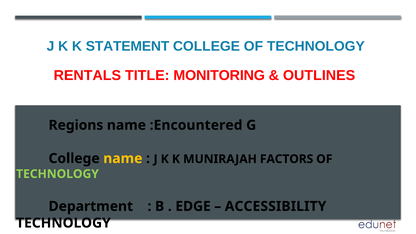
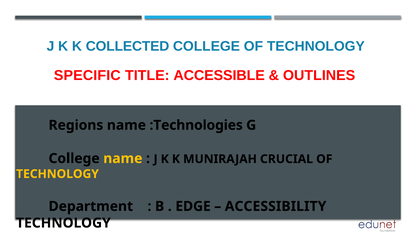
STATEMENT: STATEMENT -> COLLECTED
RENTALS: RENTALS -> SPECIFIC
MONITORING: MONITORING -> ACCESSIBLE
:Encountered: :Encountered -> :Technologies
FACTORS: FACTORS -> CRUCIAL
TECHNOLOGY at (57, 174) colour: light green -> yellow
